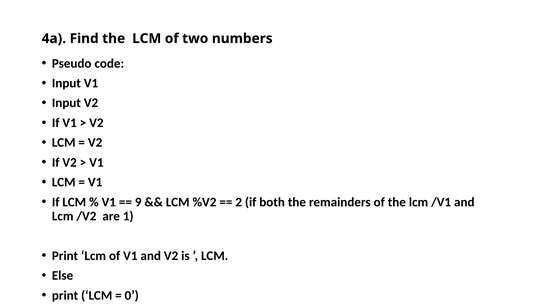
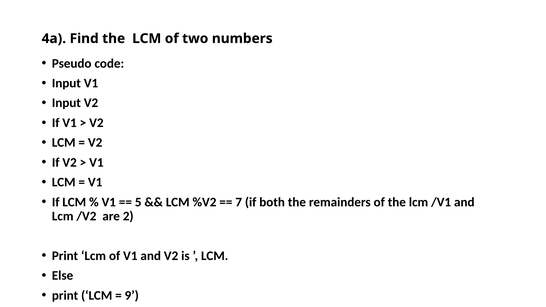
9: 9 -> 5
2: 2 -> 7
1: 1 -> 2
0: 0 -> 9
